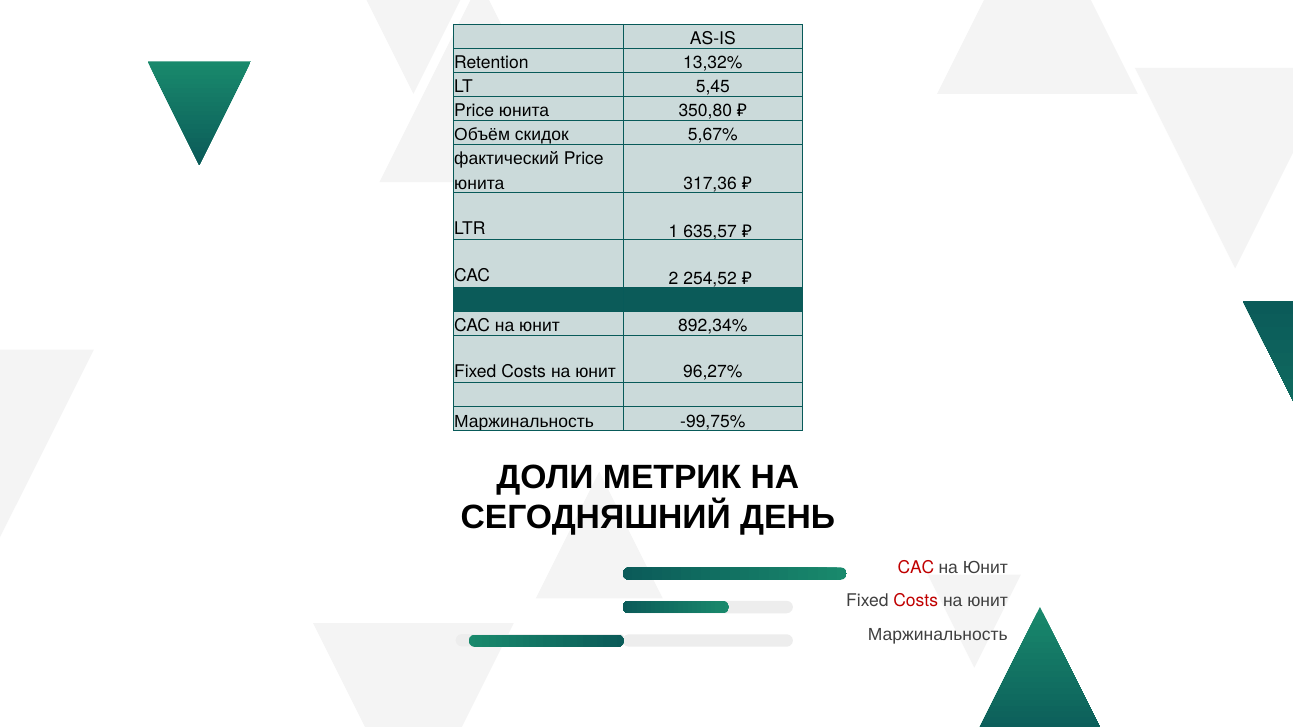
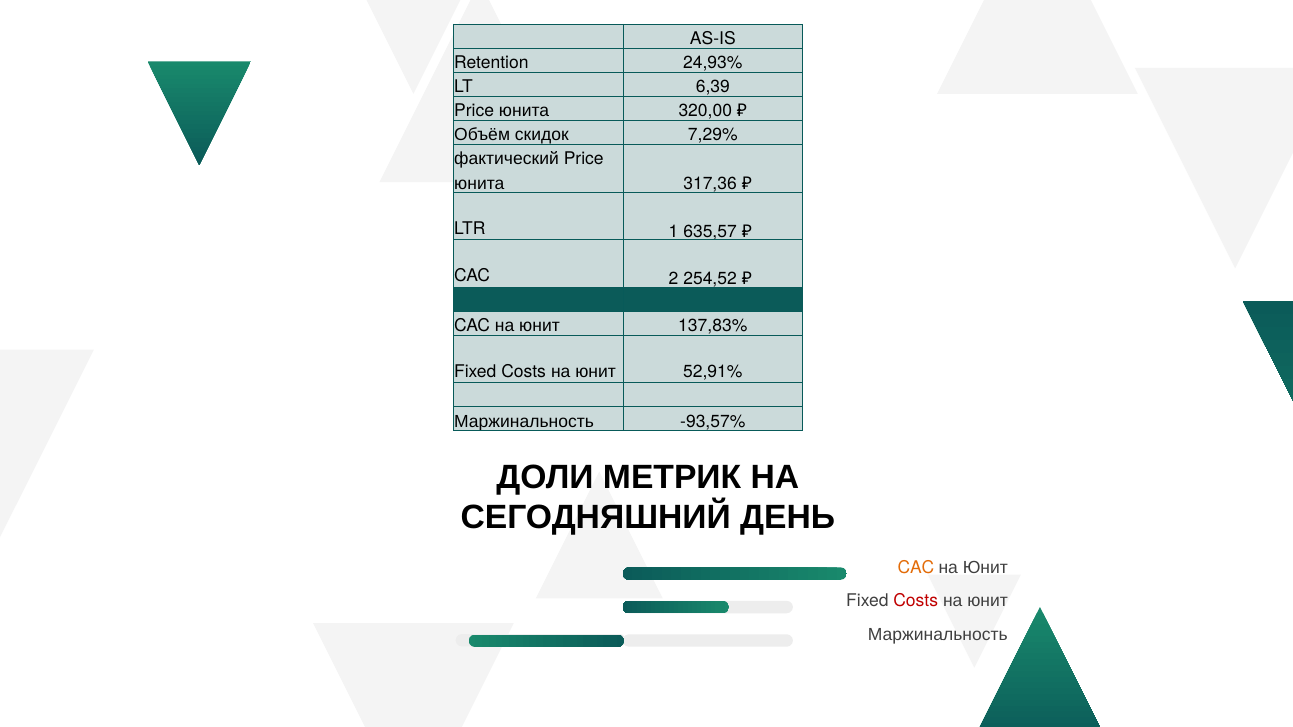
13,32%: 13,32% -> 24,93%
5,45: 5,45 -> 6,39
350,80: 350,80 -> 320,00
5,67%: 5,67% -> 7,29%
892,34%: 892,34% -> 137,83%
96,27%: 96,27% -> 52,91%
-99,75%: -99,75% -> -93,57%
CAC at (916, 568) colour: red -> orange
